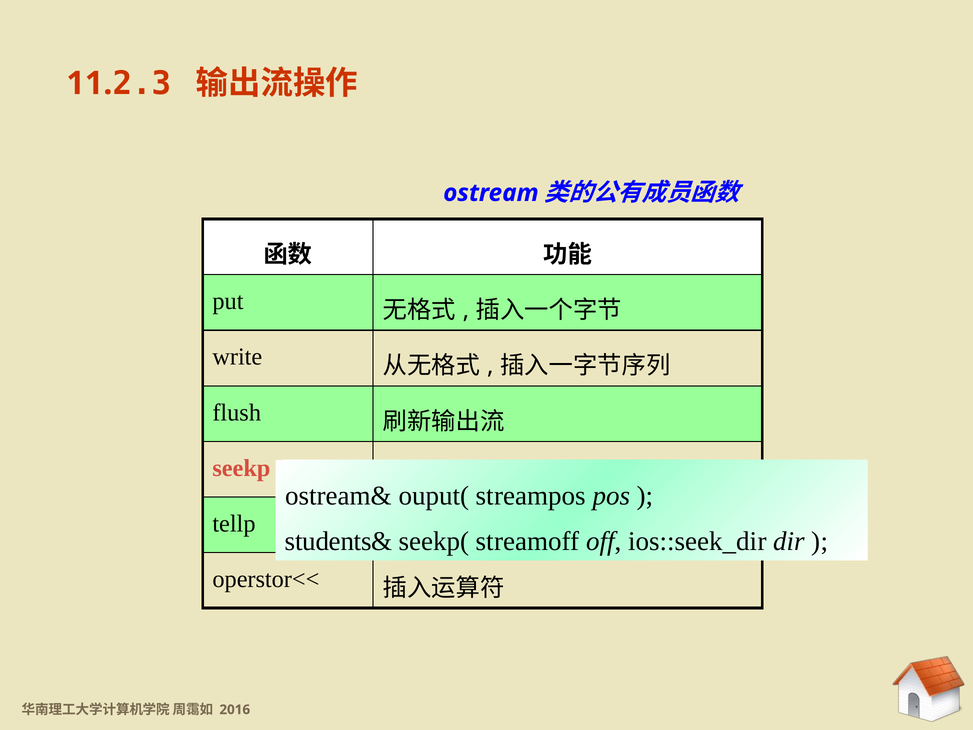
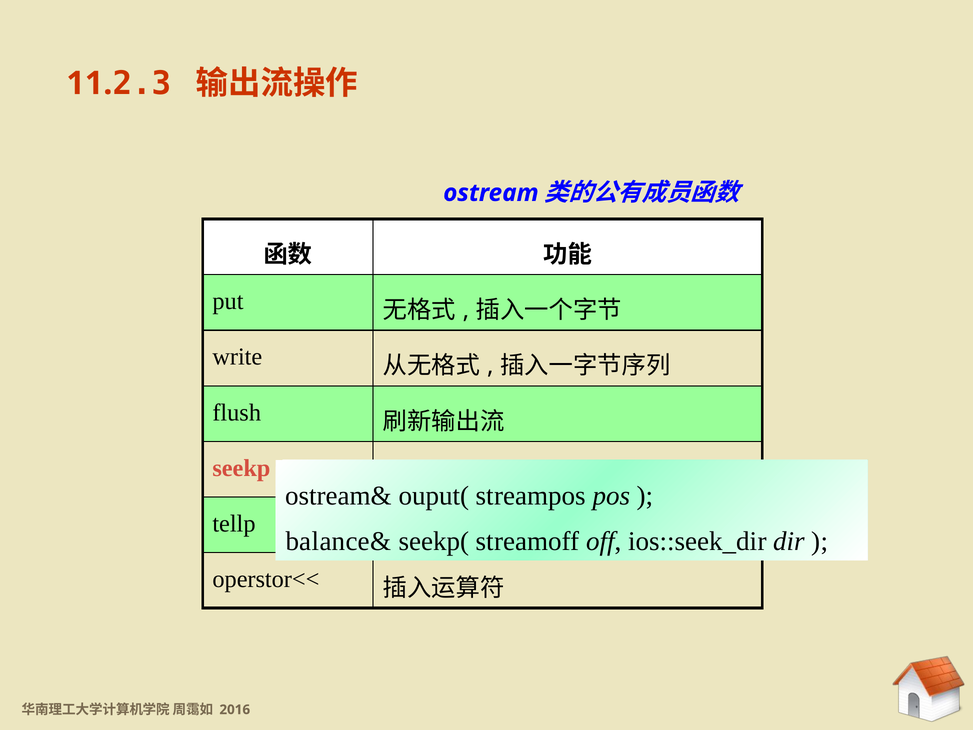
students&: students& -> balance&
